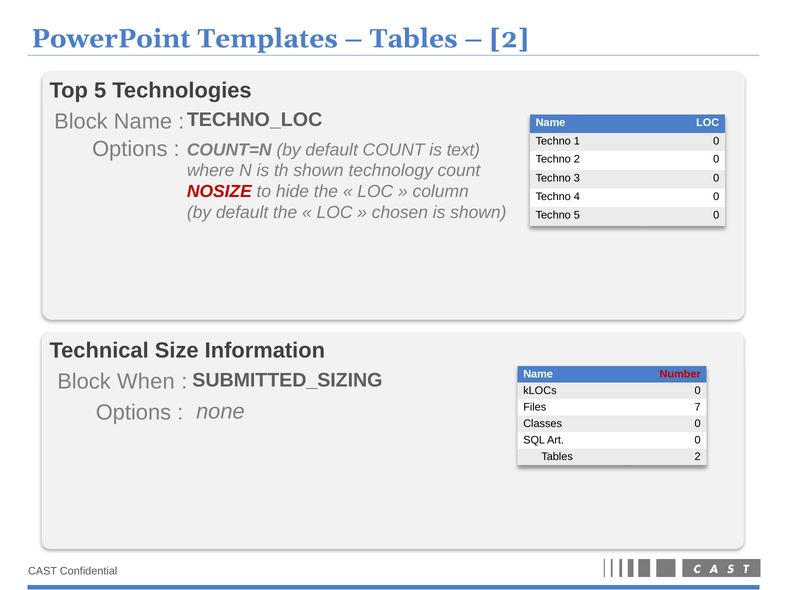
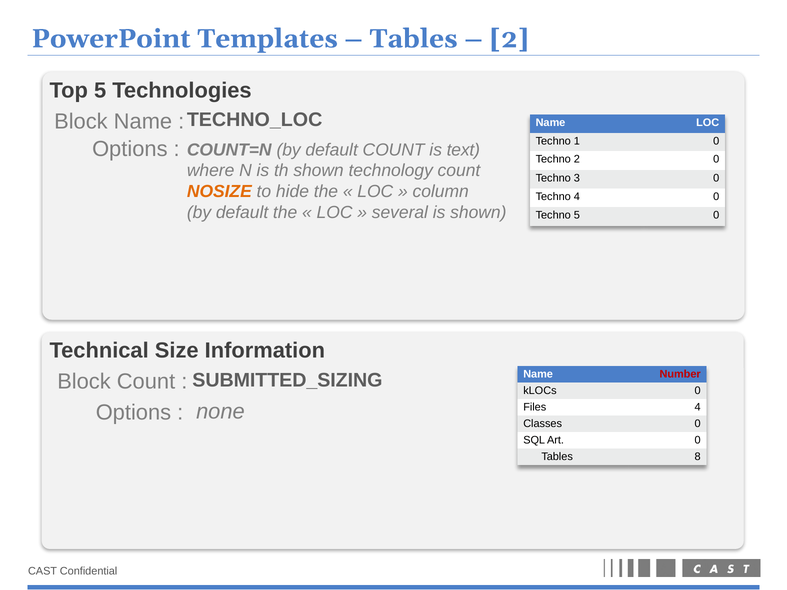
NOSIZE colour: red -> orange
chosen: chosen -> several
Block When: When -> Count
Files 7: 7 -> 4
Tables 2: 2 -> 8
